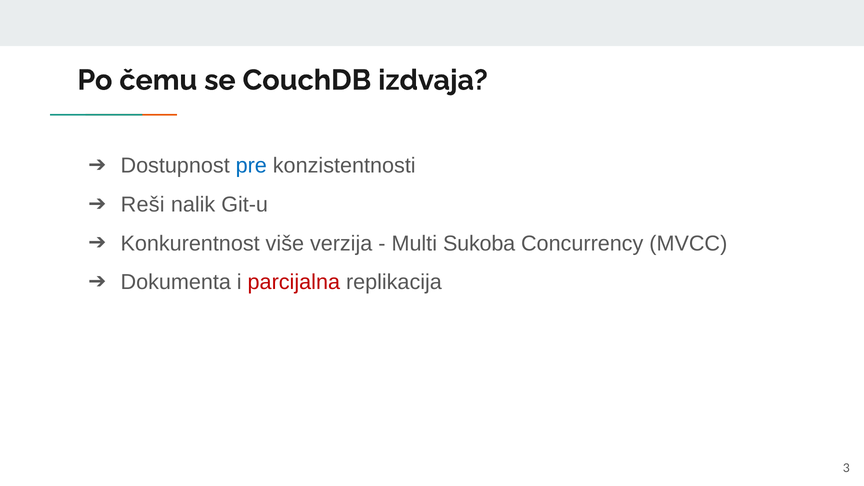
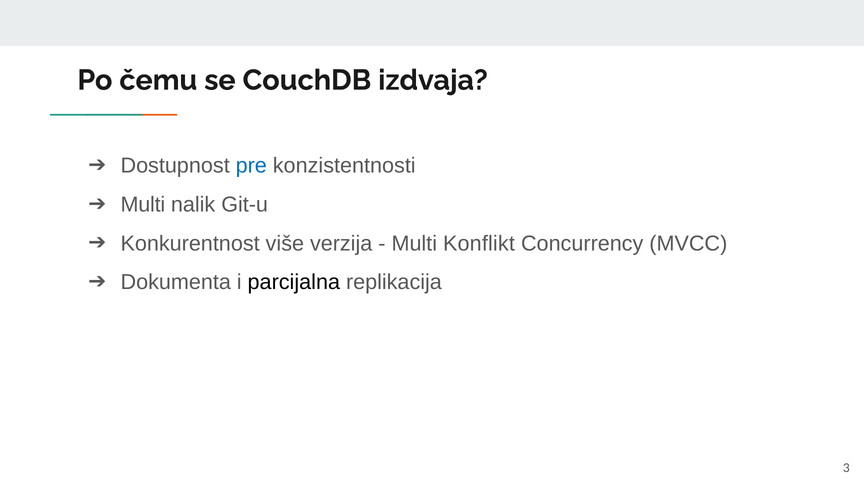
Reši at (143, 205): Reši -> Multi
Sukoba: Sukoba -> Konflikt
parcijalna colour: red -> black
